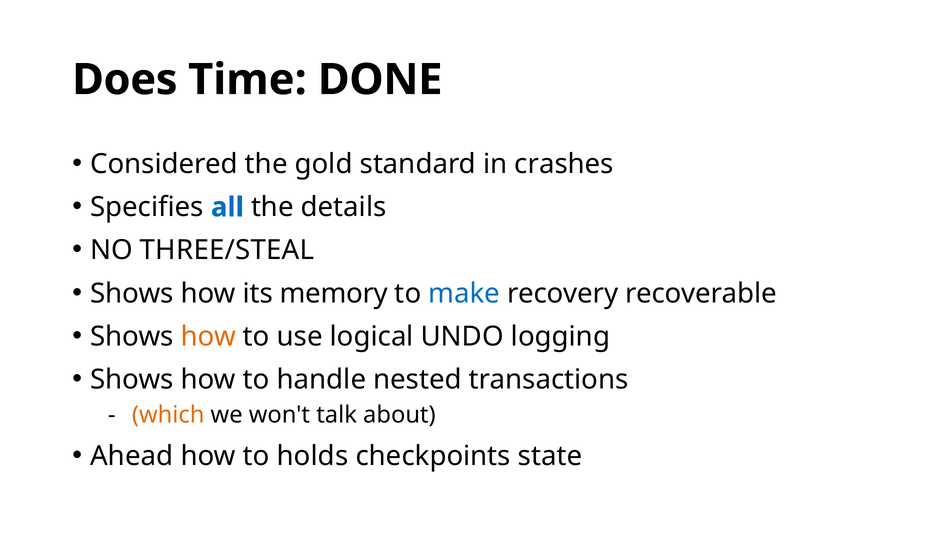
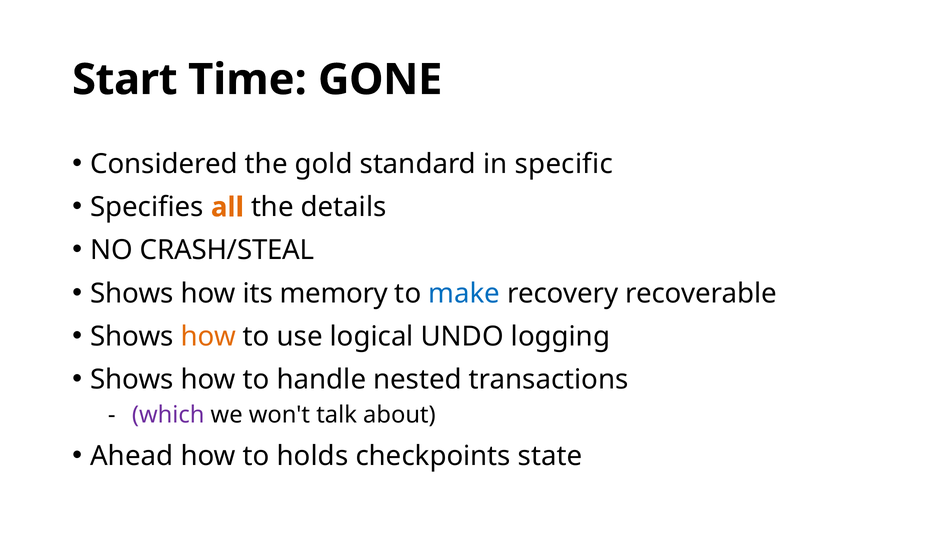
Does: Does -> Start
DONE: DONE -> GONE
crashes: crashes -> specific
all colour: blue -> orange
THREE/STEAL: THREE/STEAL -> CRASH/STEAL
which colour: orange -> purple
